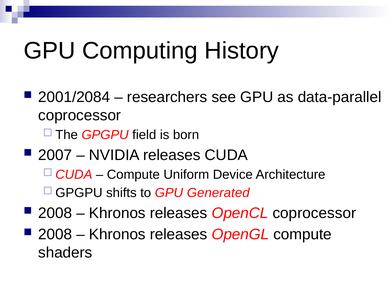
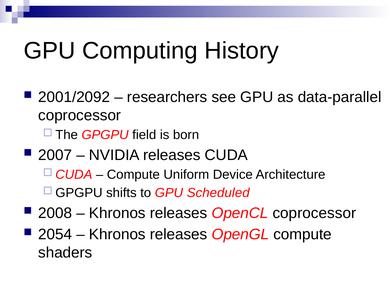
2001/2084: 2001/2084 -> 2001/2092
Generated: Generated -> Scheduled
2008 at (55, 234): 2008 -> 2054
